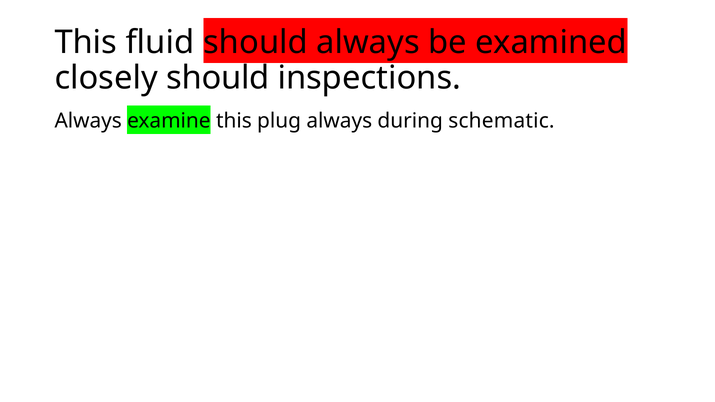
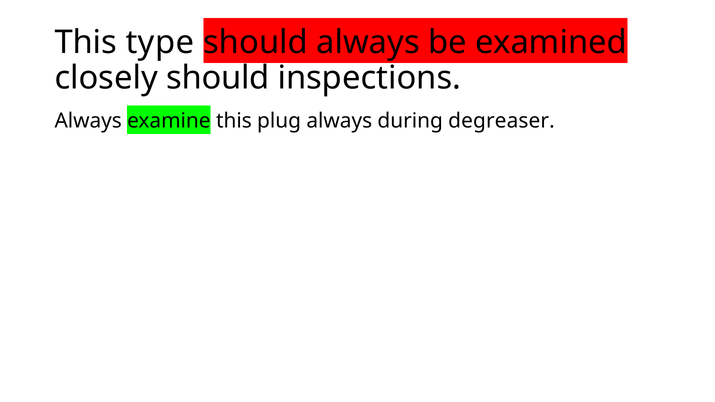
fluid: fluid -> type
schematic: schematic -> degreaser
